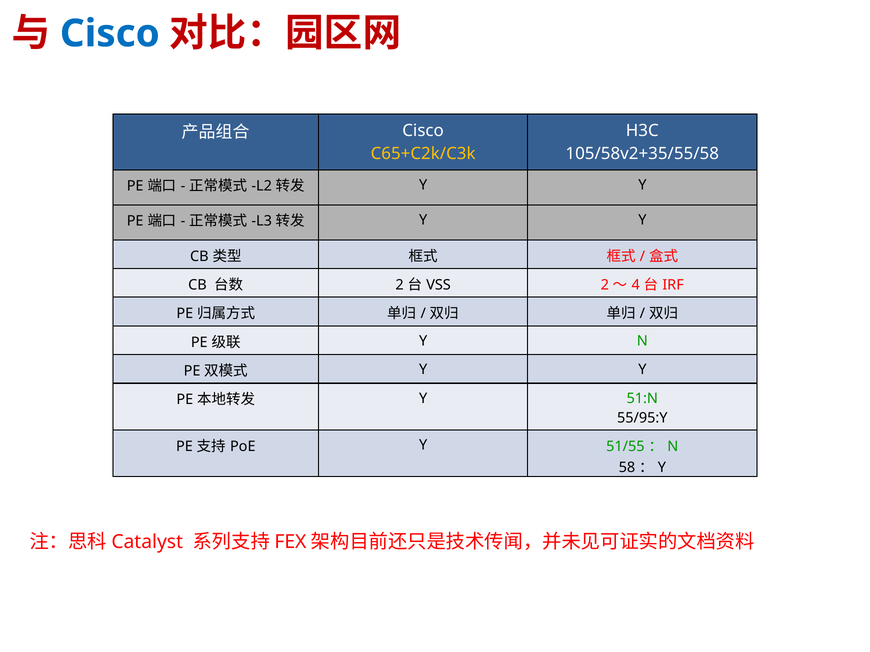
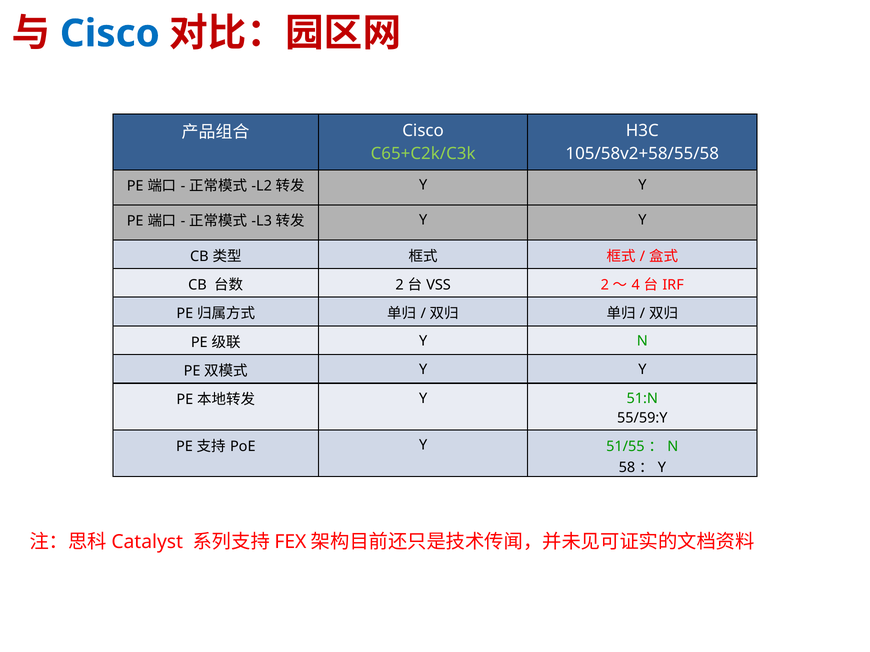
C65+C2k/C3k colour: yellow -> light green
105/58v2+35/55/58: 105/58v2+35/55/58 -> 105/58v2+58/55/58
55/95:Y: 55/95:Y -> 55/59:Y
